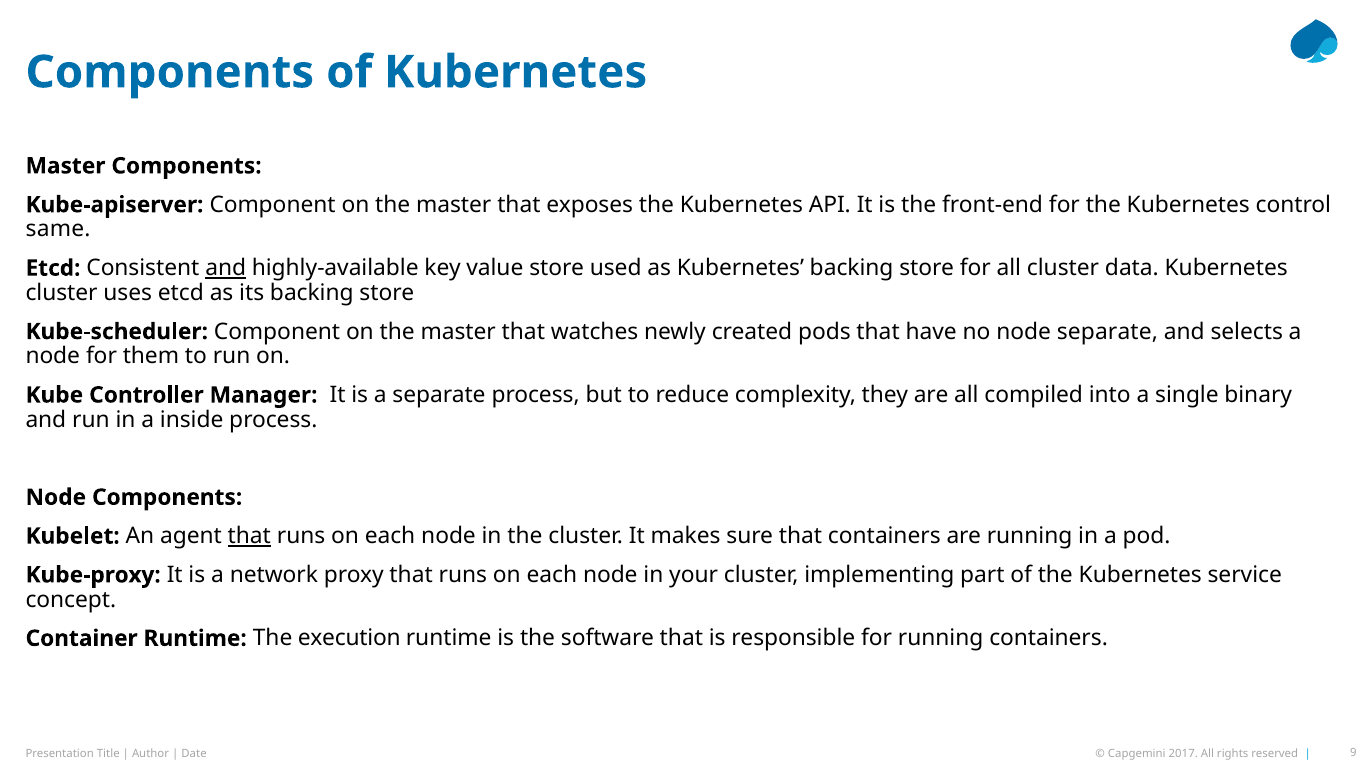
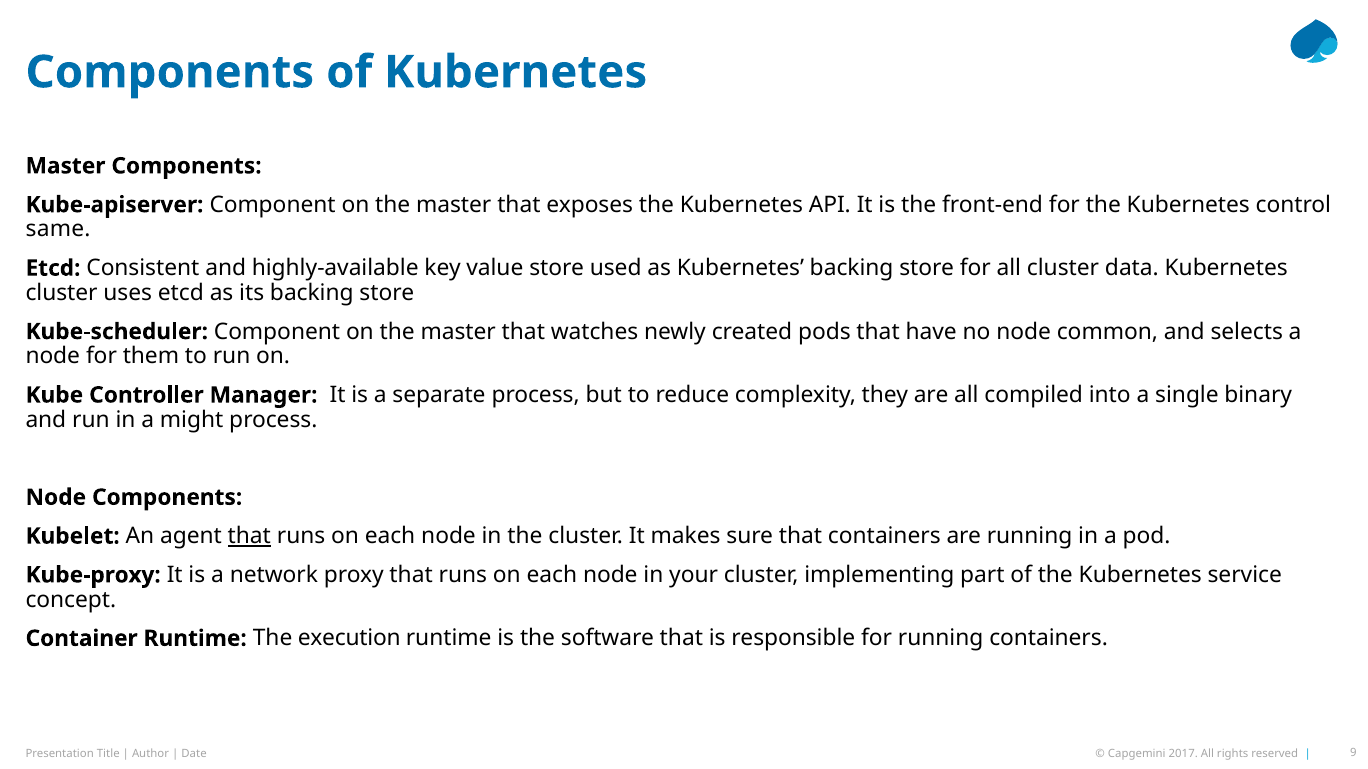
and at (226, 268) underline: present -> none
node separate: separate -> common
inside: inside -> might
